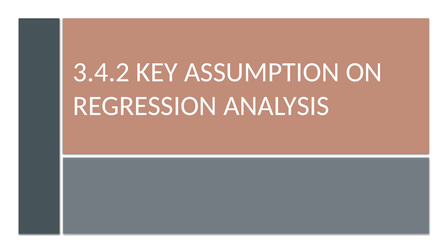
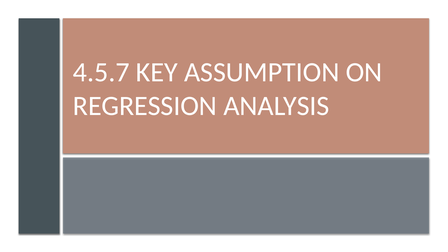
3.4.2: 3.4.2 -> 4.5.7
